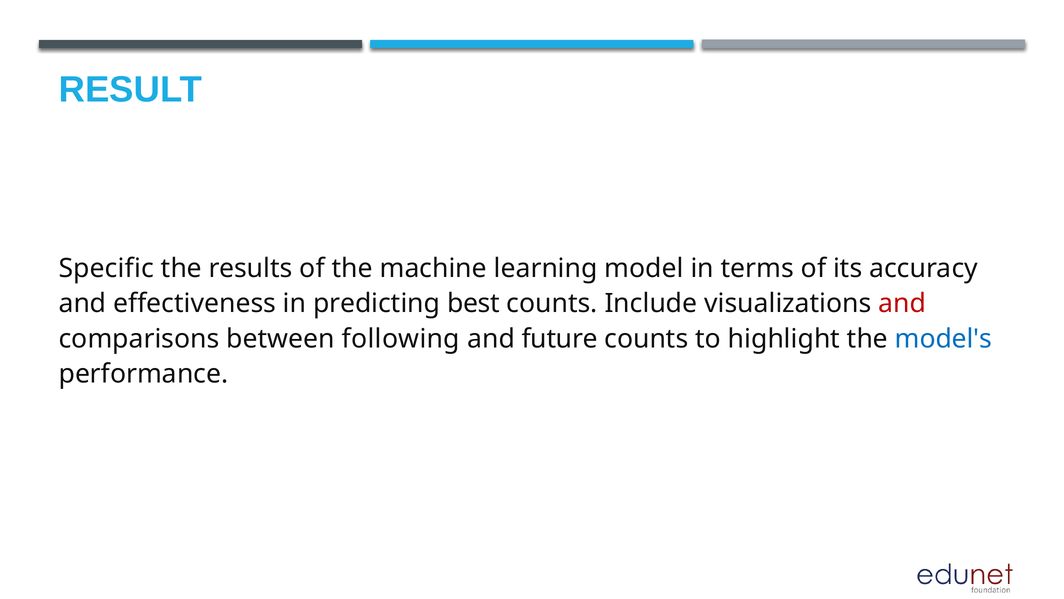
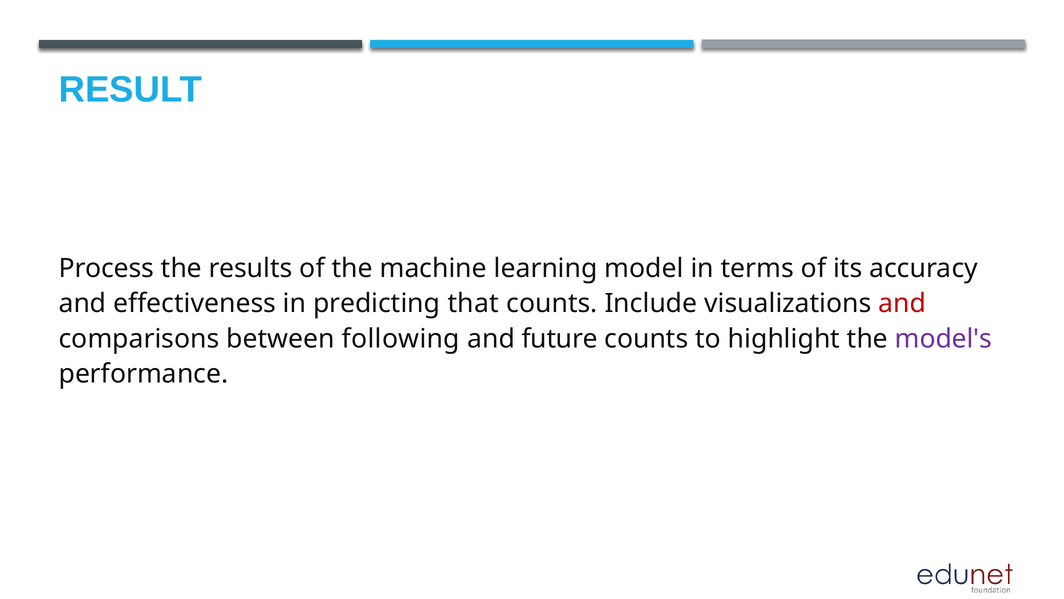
Specific: Specific -> Process
best: best -> that
model's colour: blue -> purple
